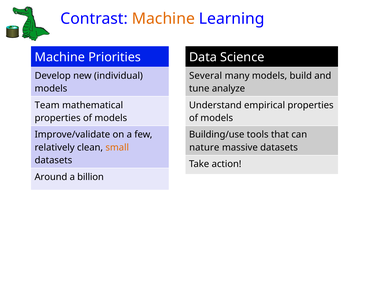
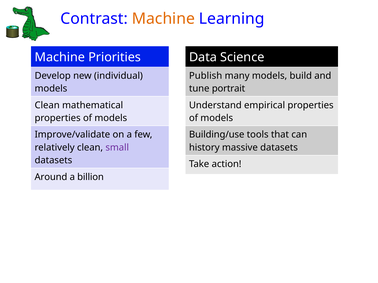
Several: Several -> Publish
analyze: analyze -> portrait
Team at (47, 105): Team -> Clean
small colour: orange -> purple
nature: nature -> history
